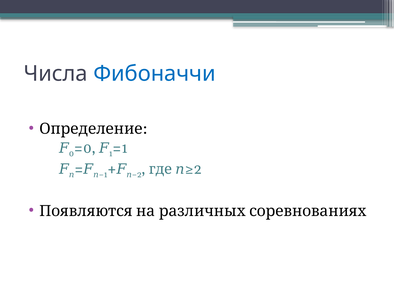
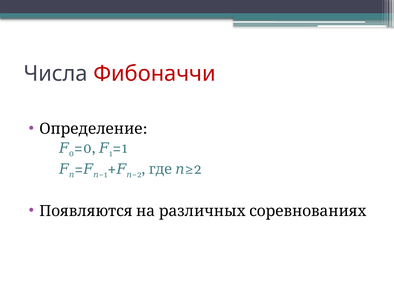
Фибоначчи colour: blue -> red
